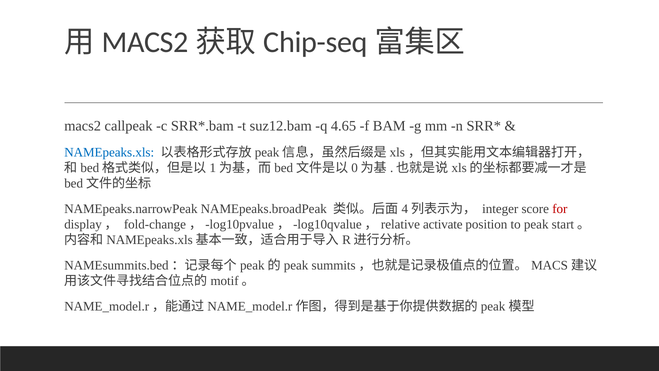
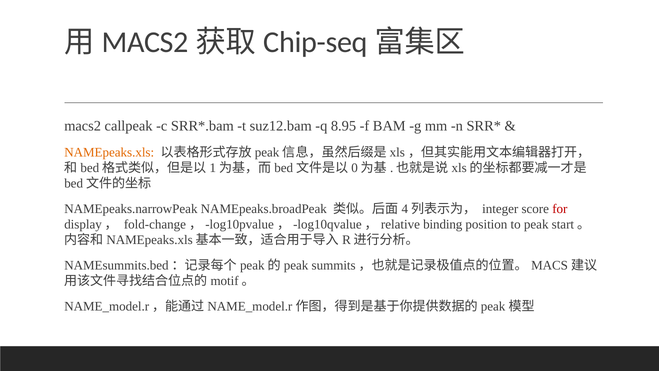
4.65: 4.65 -> 8.95
NAMEpeaks.xls colour: blue -> orange
activate: activate -> binding
